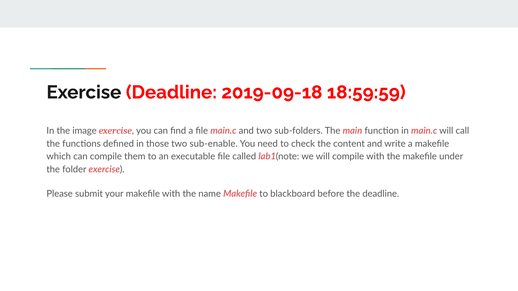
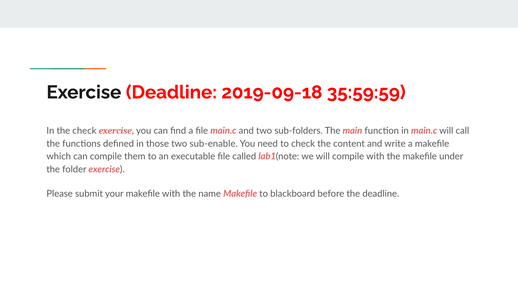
18:59:59: 18:59:59 -> 35:59:59
the image: image -> check
